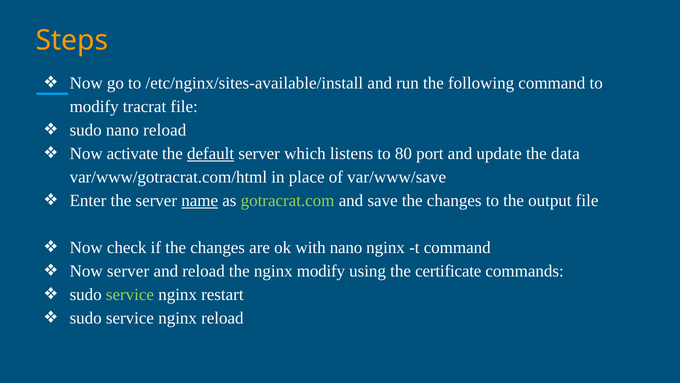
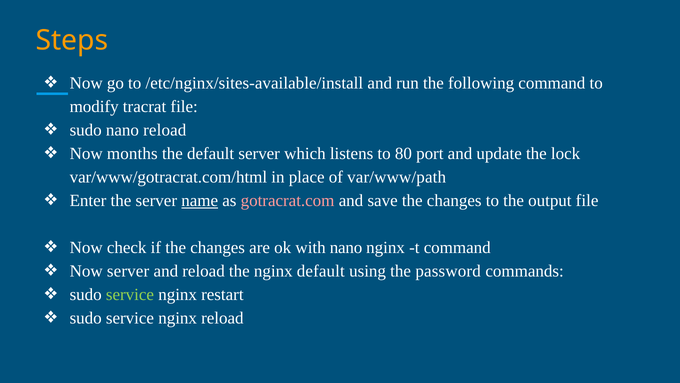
activate: activate -> months
default at (211, 154) underline: present -> none
data: data -> lock
var/www/save: var/www/save -> var/www/path
gotracrat.com colour: light green -> pink
nginx modify: modify -> default
certificate: certificate -> password
